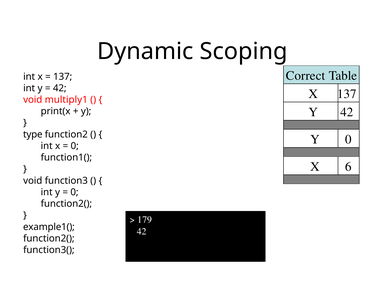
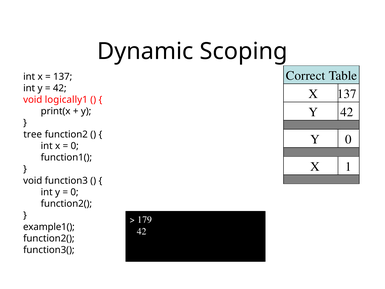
multiply1: multiply1 -> logically1
type: type -> tree
6: 6 -> 1
